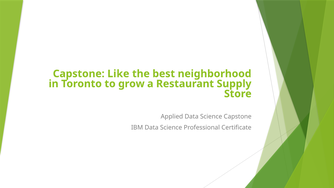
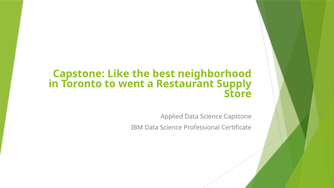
grow: grow -> went
